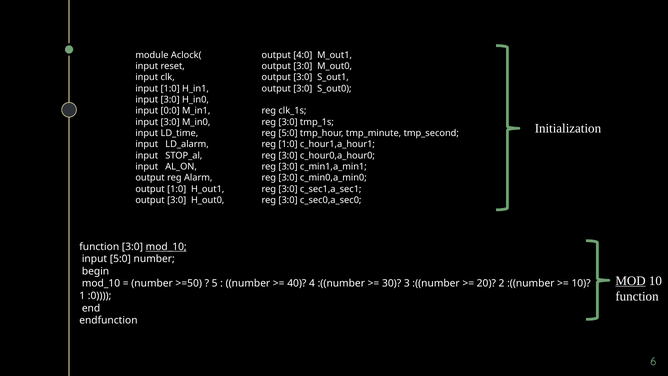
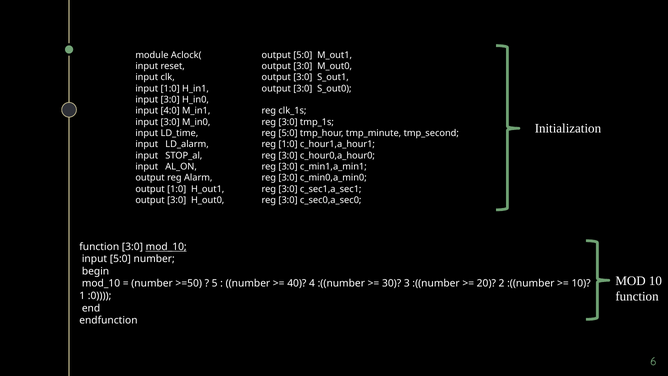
output 4:0: 4:0 -> 5:0
0:0: 0:0 -> 4:0
MOD underline: present -> none
